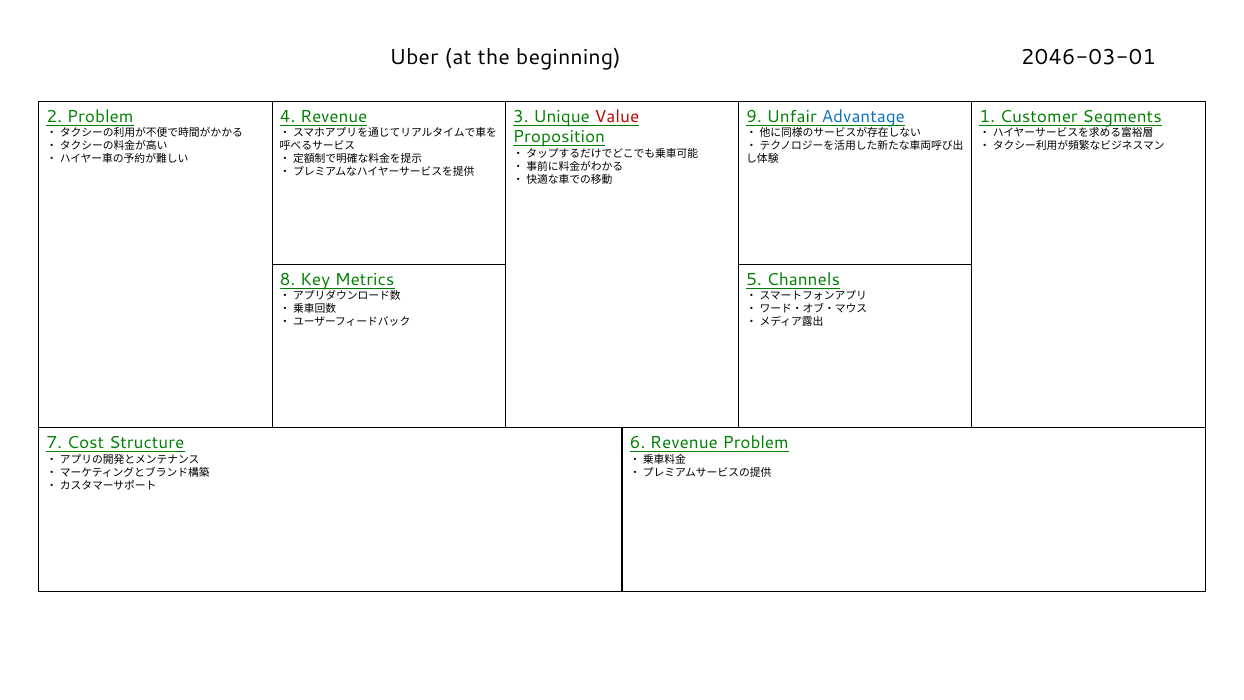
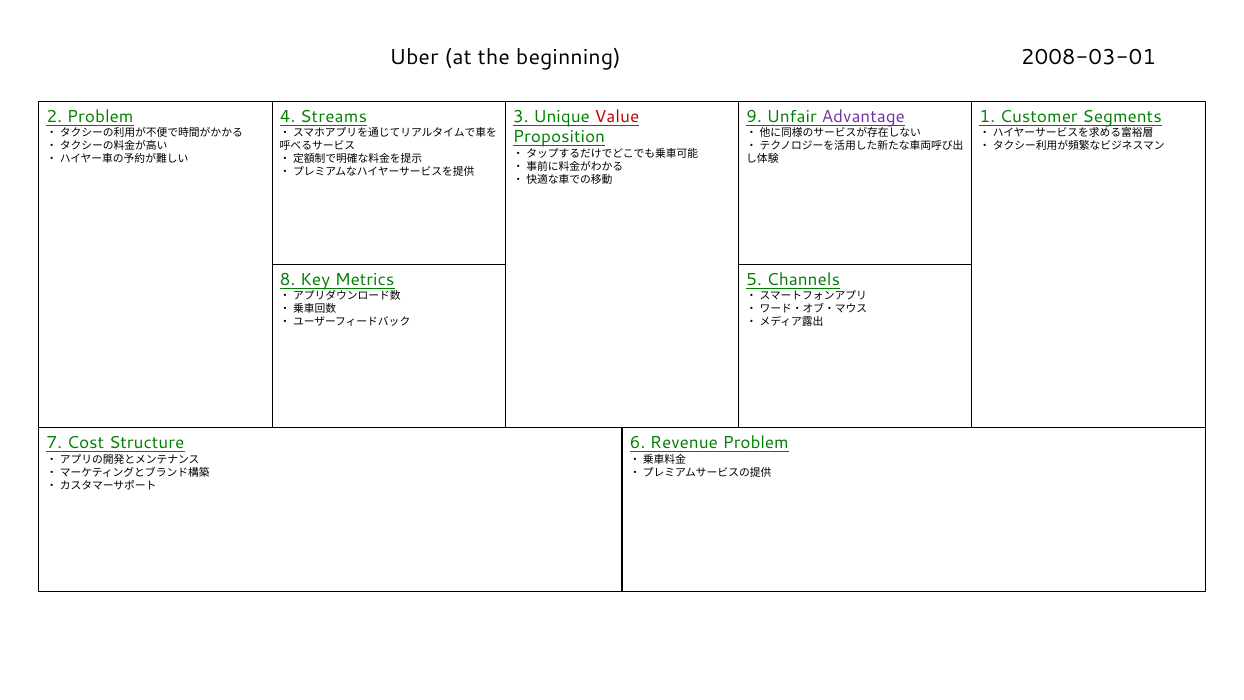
2046-03-01: 2046-03-01 -> 2008-03-01
4 Revenue: Revenue -> Streams
Advantage colour: blue -> purple
